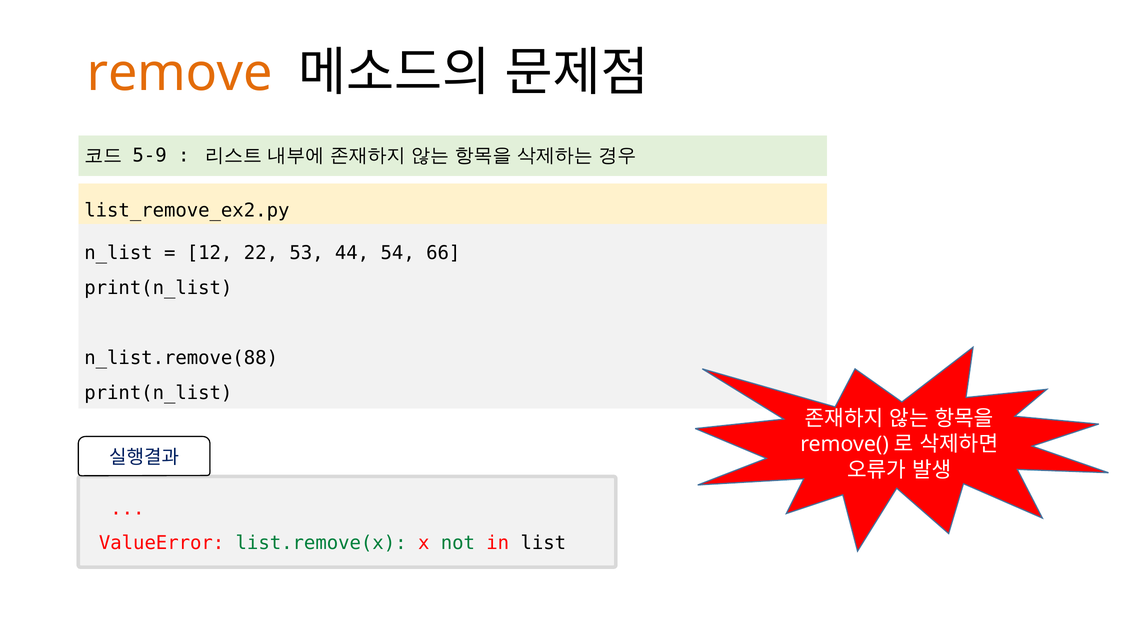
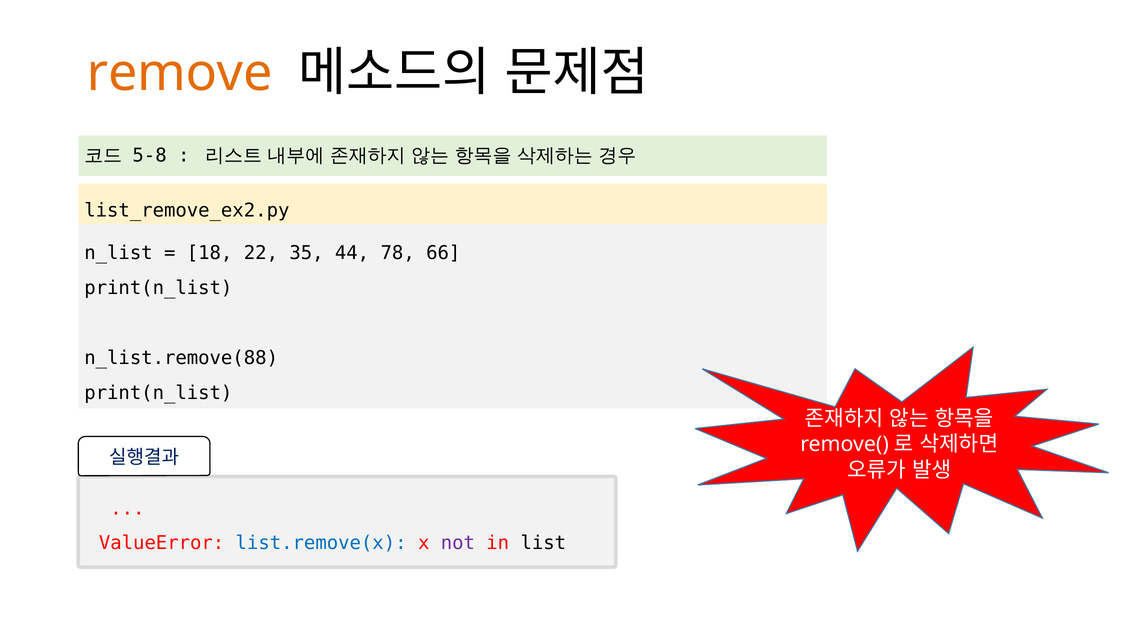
5-9: 5-9 -> 5-8
12: 12 -> 18
53: 53 -> 35
54: 54 -> 78
list.remove(x colour: green -> blue
not colour: green -> purple
